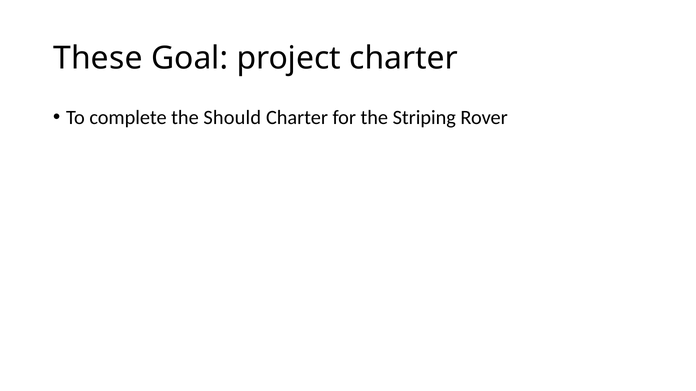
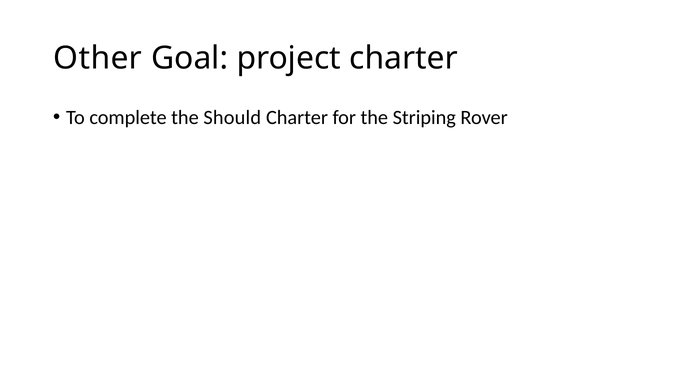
These: These -> Other
